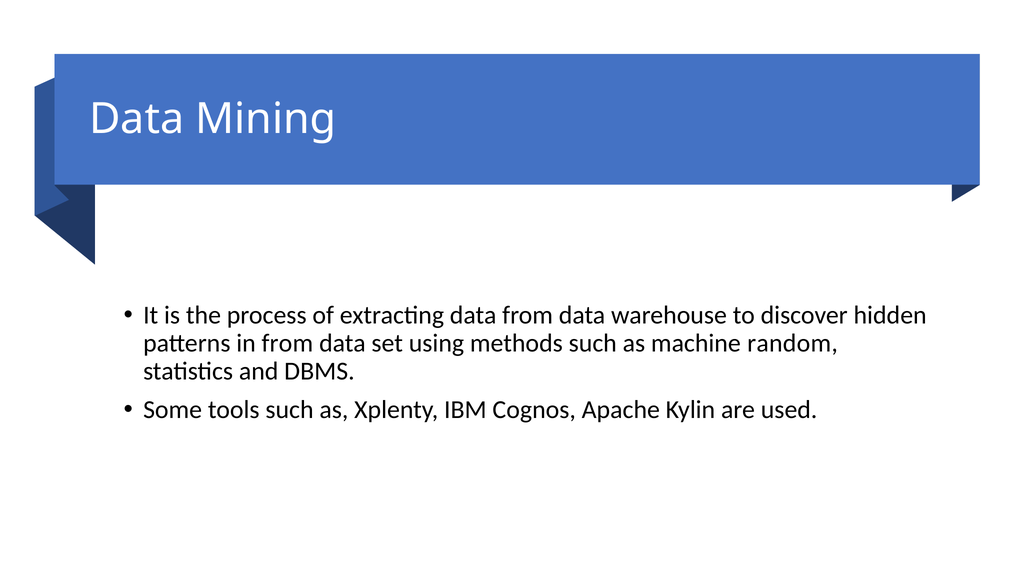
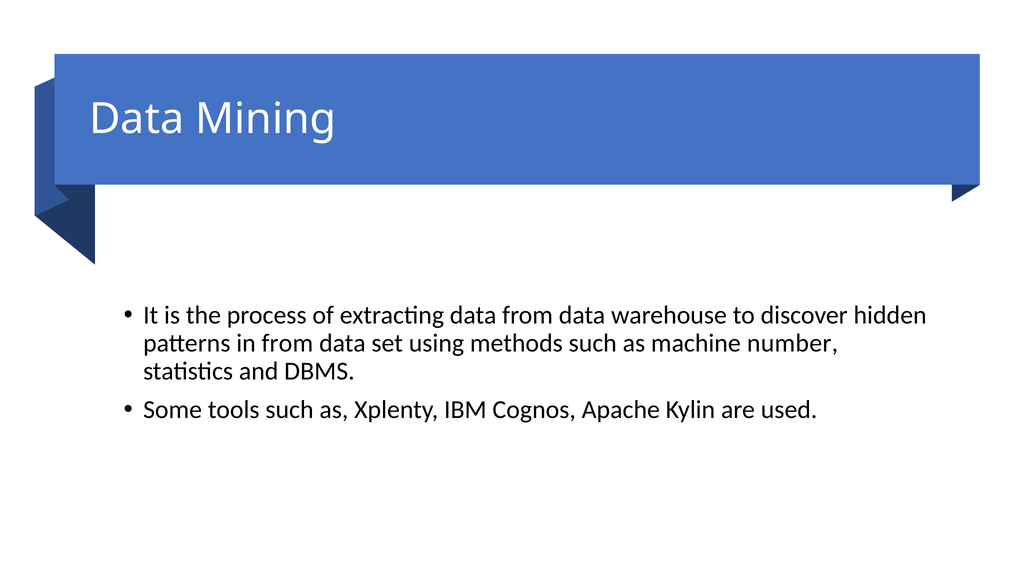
random: random -> number
